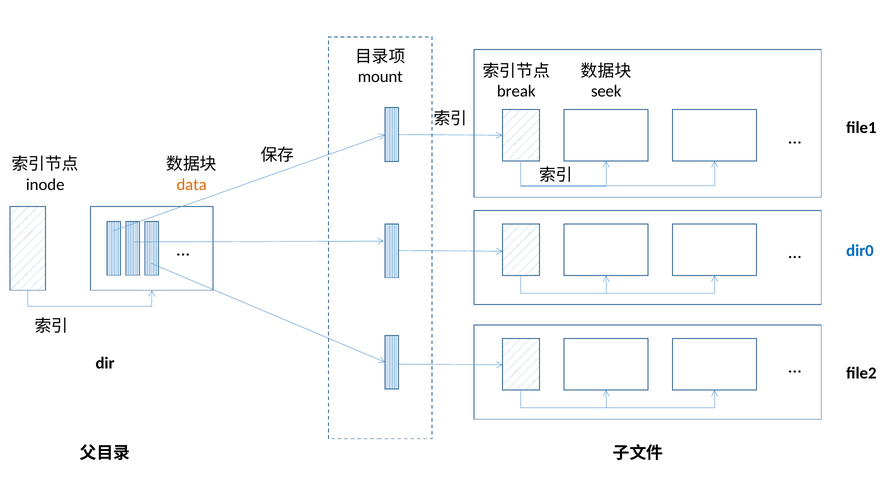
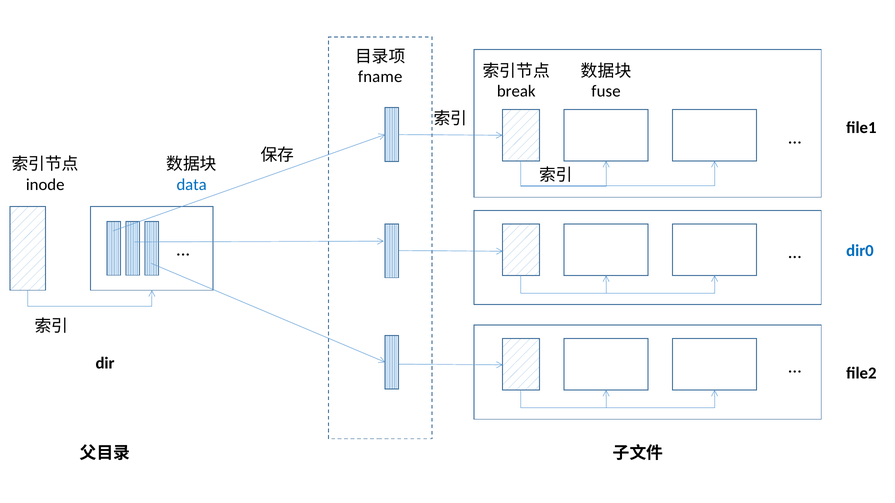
mount: mount -> fname
seek: seek -> fuse
data colour: orange -> blue
